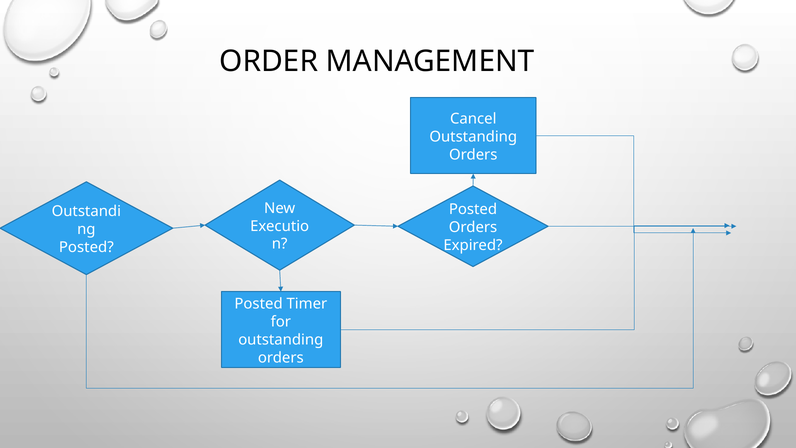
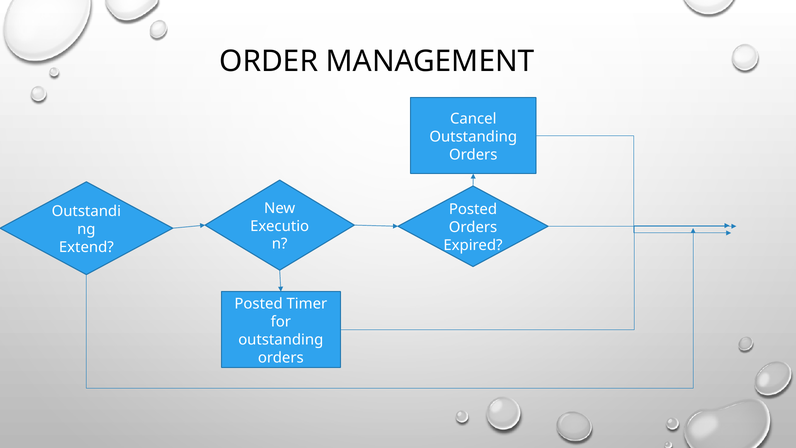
Posted at (86, 247): Posted -> Extend
